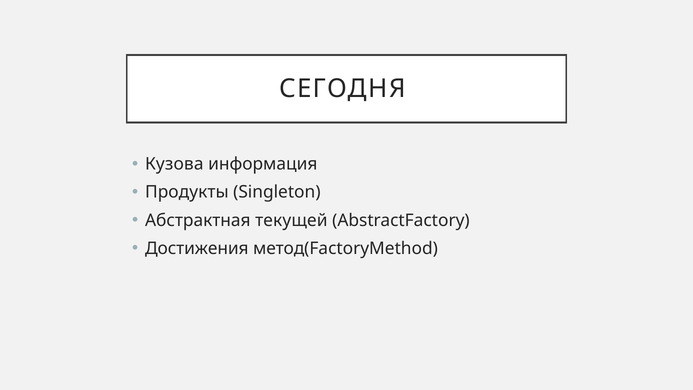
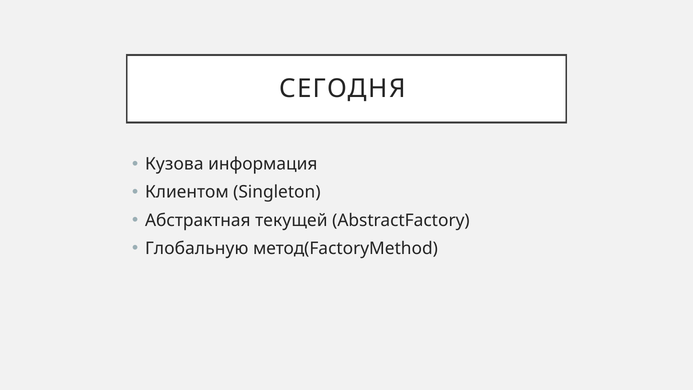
Продукты: Продукты -> Клиентом
Достижения: Достижения -> Глобальную
